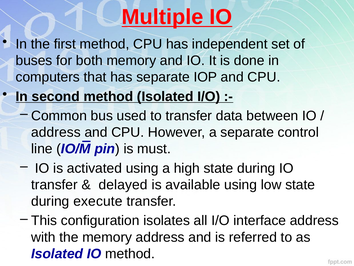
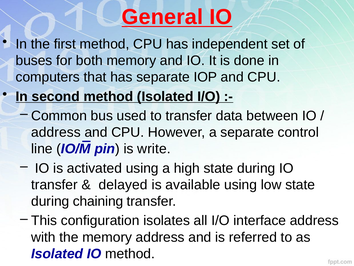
Multiple: Multiple -> General
must: must -> write
execute: execute -> chaining
